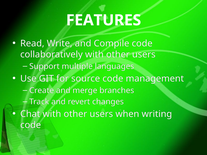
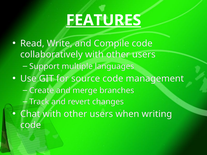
FEATURES underline: none -> present
